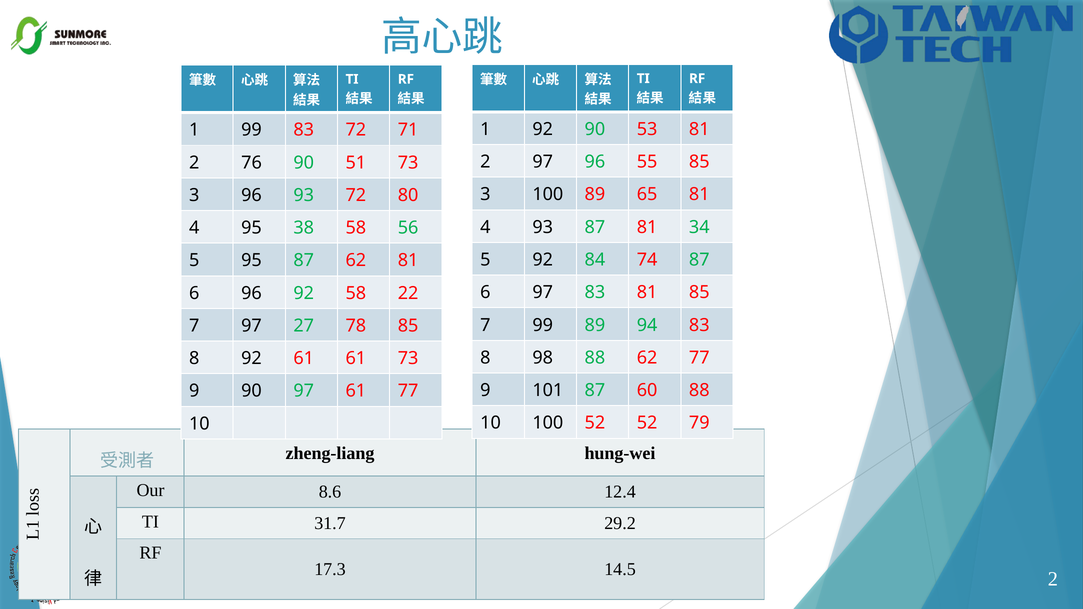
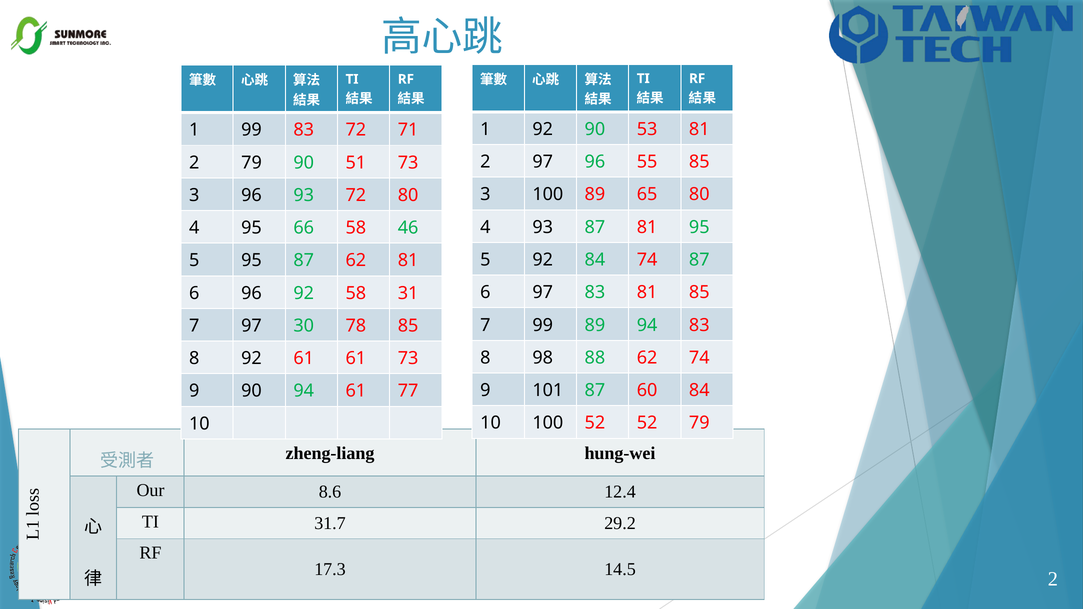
2 76: 76 -> 79
65 81: 81 -> 80
81 34: 34 -> 95
38: 38 -> 66
56: 56 -> 46
22: 22 -> 31
27: 27 -> 30
62 77: 77 -> 74
60 88: 88 -> 84
90 97: 97 -> 94
